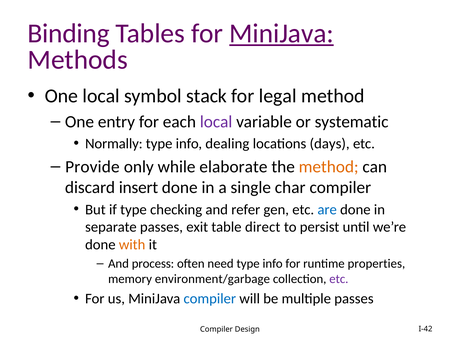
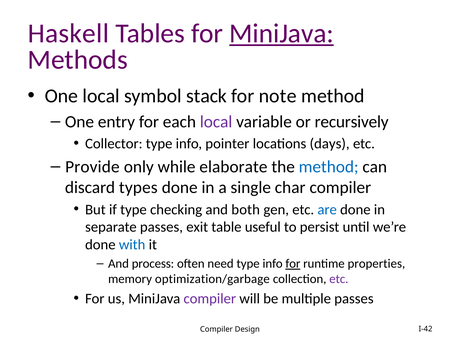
Binding: Binding -> Haskell
legal: legal -> note
systematic: systematic -> recursively
Normally: Normally -> Collector
dealing: dealing -> pointer
method at (329, 167) colour: orange -> blue
insert: insert -> types
refer: refer -> both
direct: direct -> useful
with colour: orange -> blue
for at (293, 264) underline: none -> present
environment/garbage: environment/garbage -> optimization/garbage
compiler at (210, 299) colour: blue -> purple
